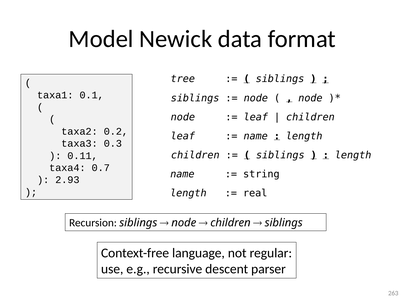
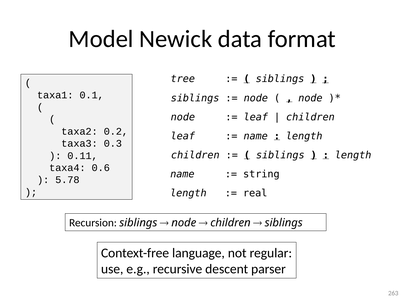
0.7: 0.7 -> 0.6
2.93: 2.93 -> 5.78
